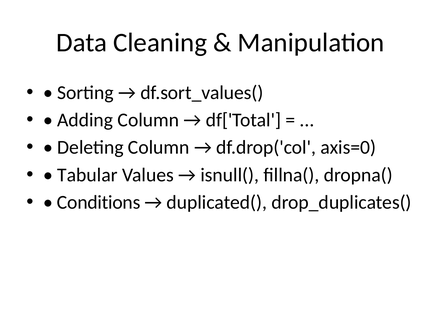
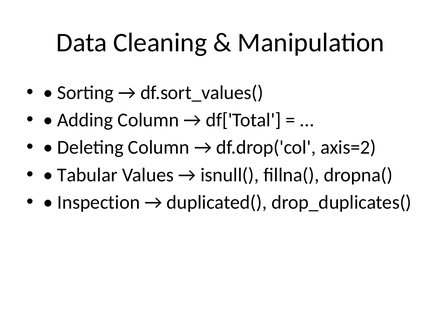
axis=0: axis=0 -> axis=2
Conditions: Conditions -> Inspection
